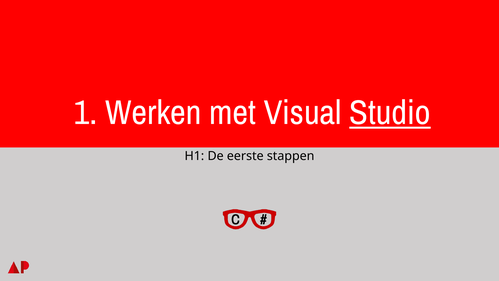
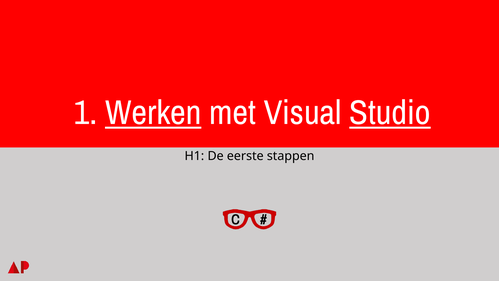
Werken underline: none -> present
